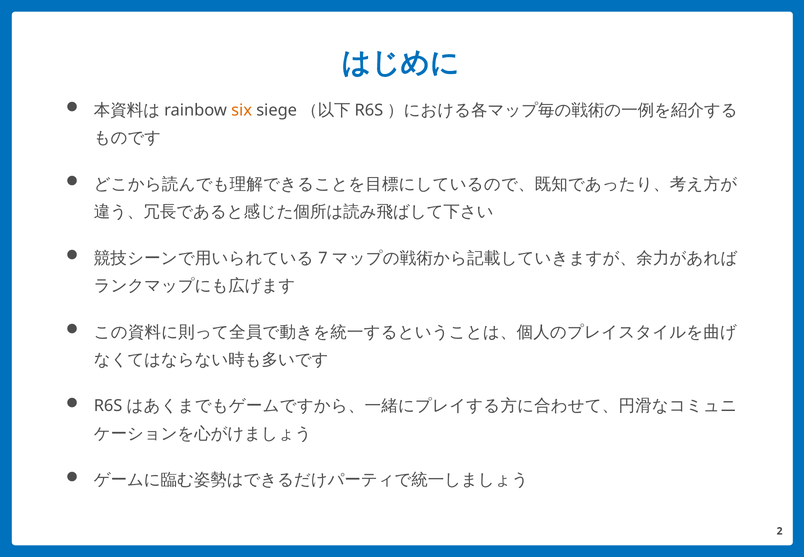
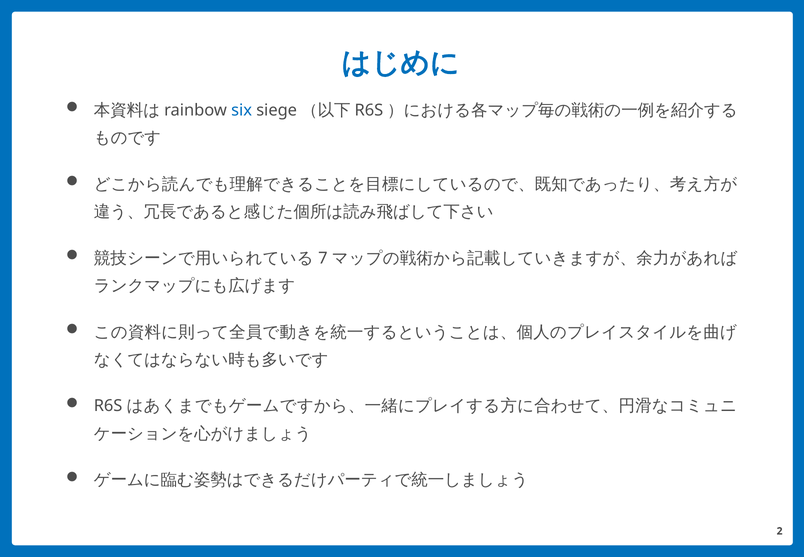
six colour: orange -> blue
